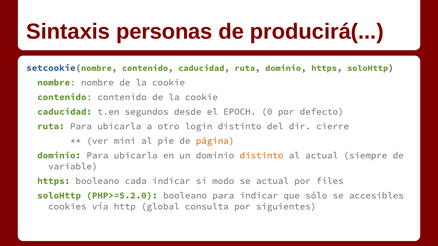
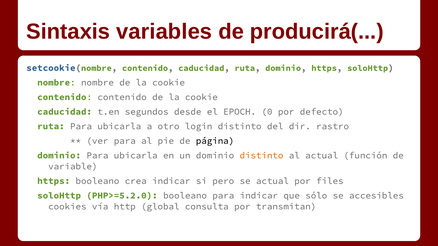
personas: personas -> variables
cierre: cierre -> rastro
ver mini: mini -> para
página colour: orange -> black
siempre: siempre -> función
cada: cada -> crea
modo: modo -> pero
siguientes: siguientes -> transmitan
